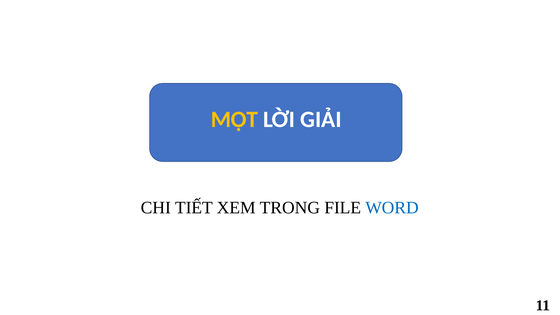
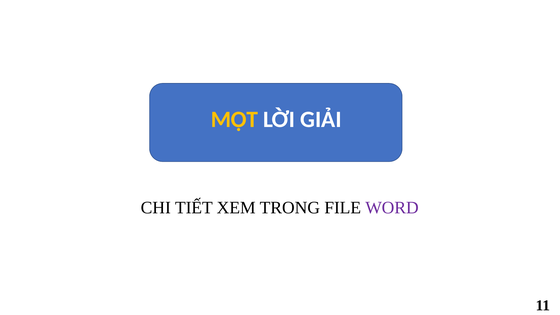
WORD colour: blue -> purple
